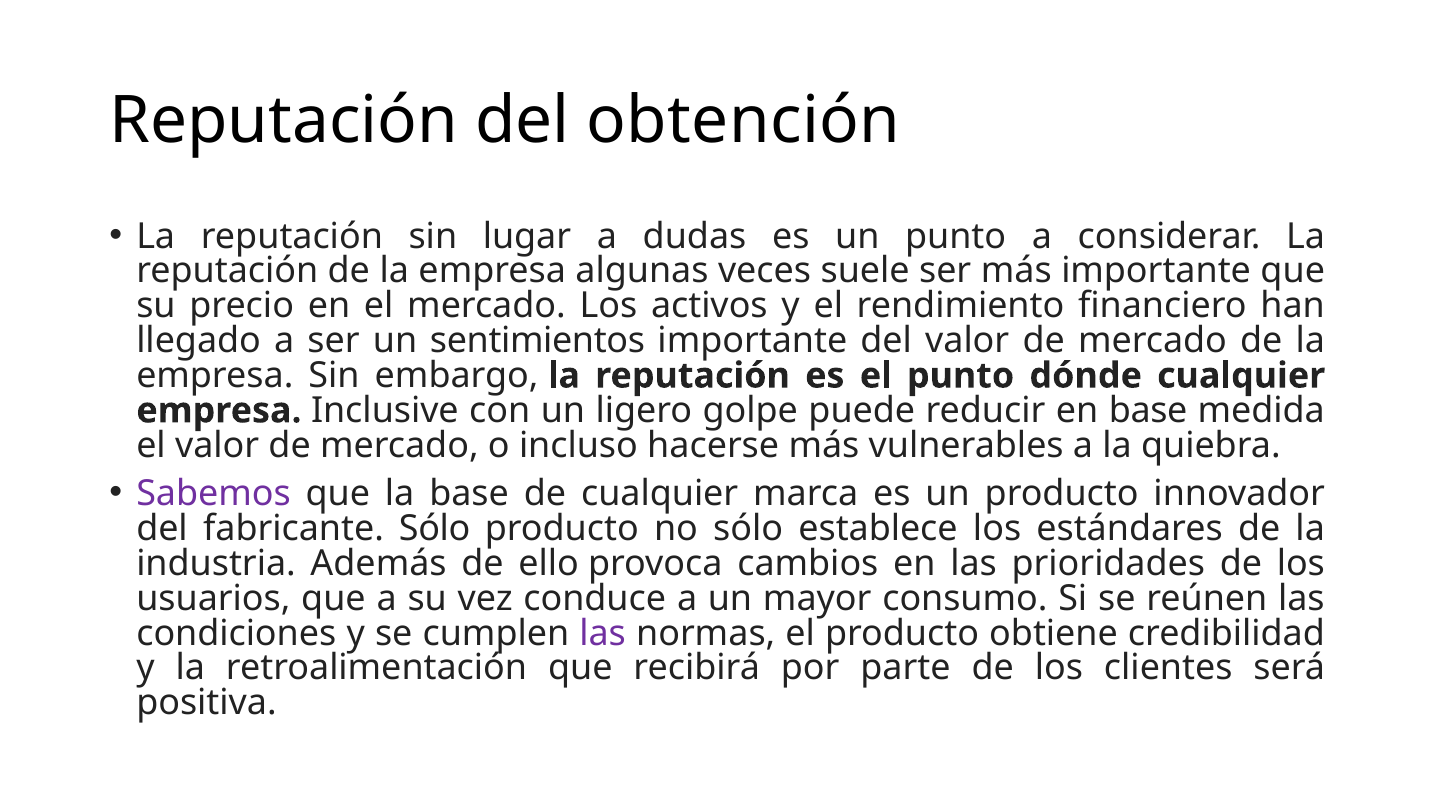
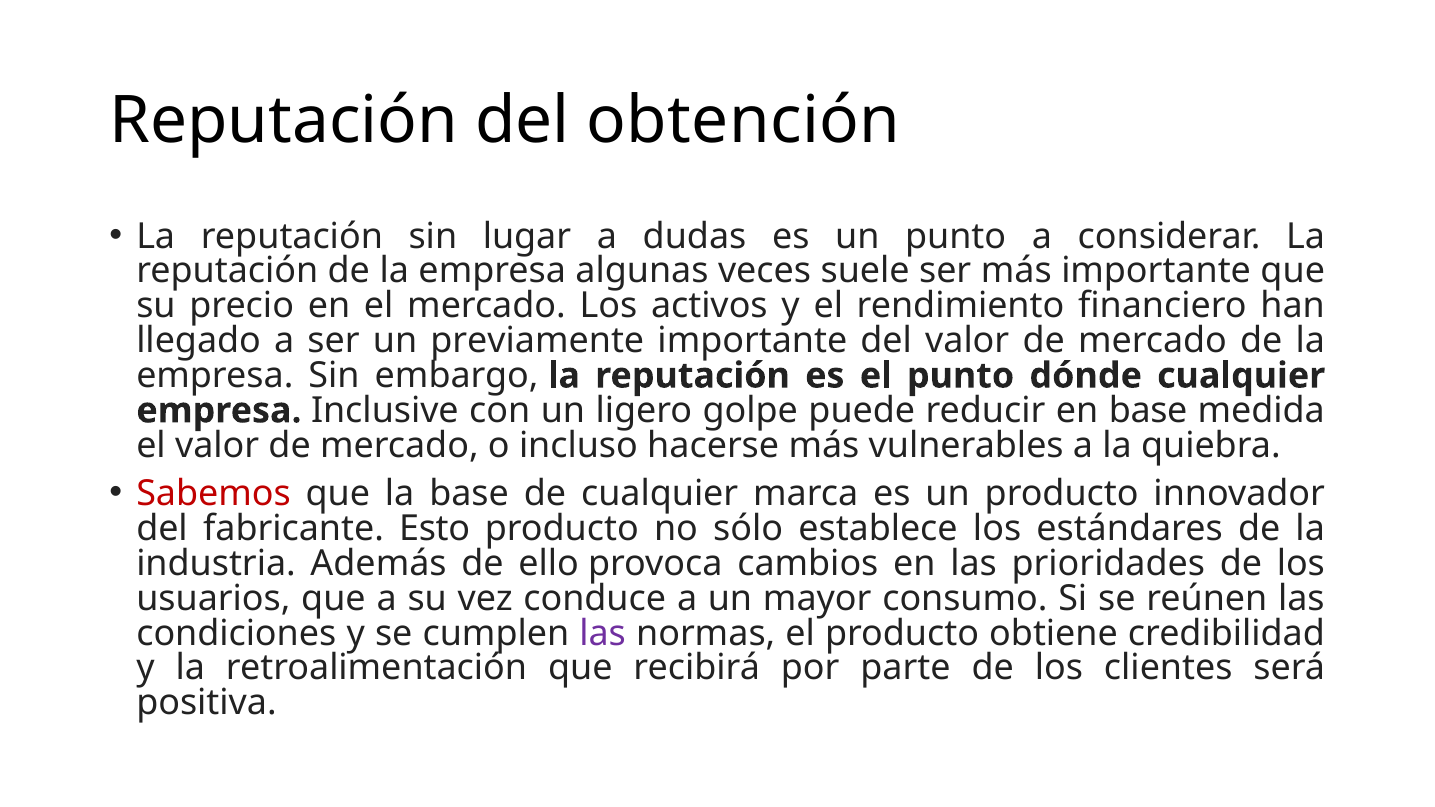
sentimientos: sentimientos -> previamente
Sabemos colour: purple -> red
fabricante Sólo: Sólo -> Esto
